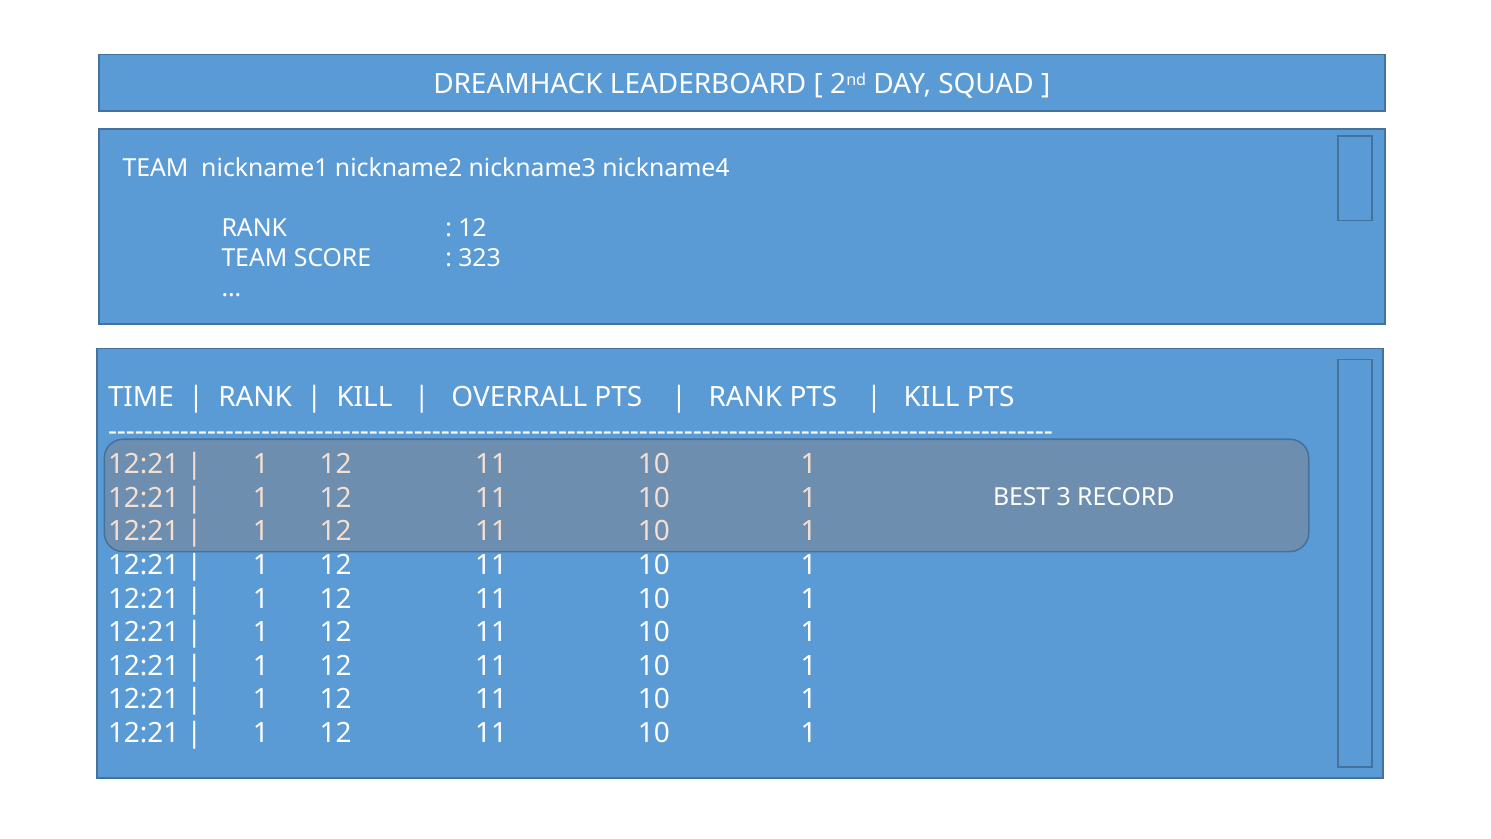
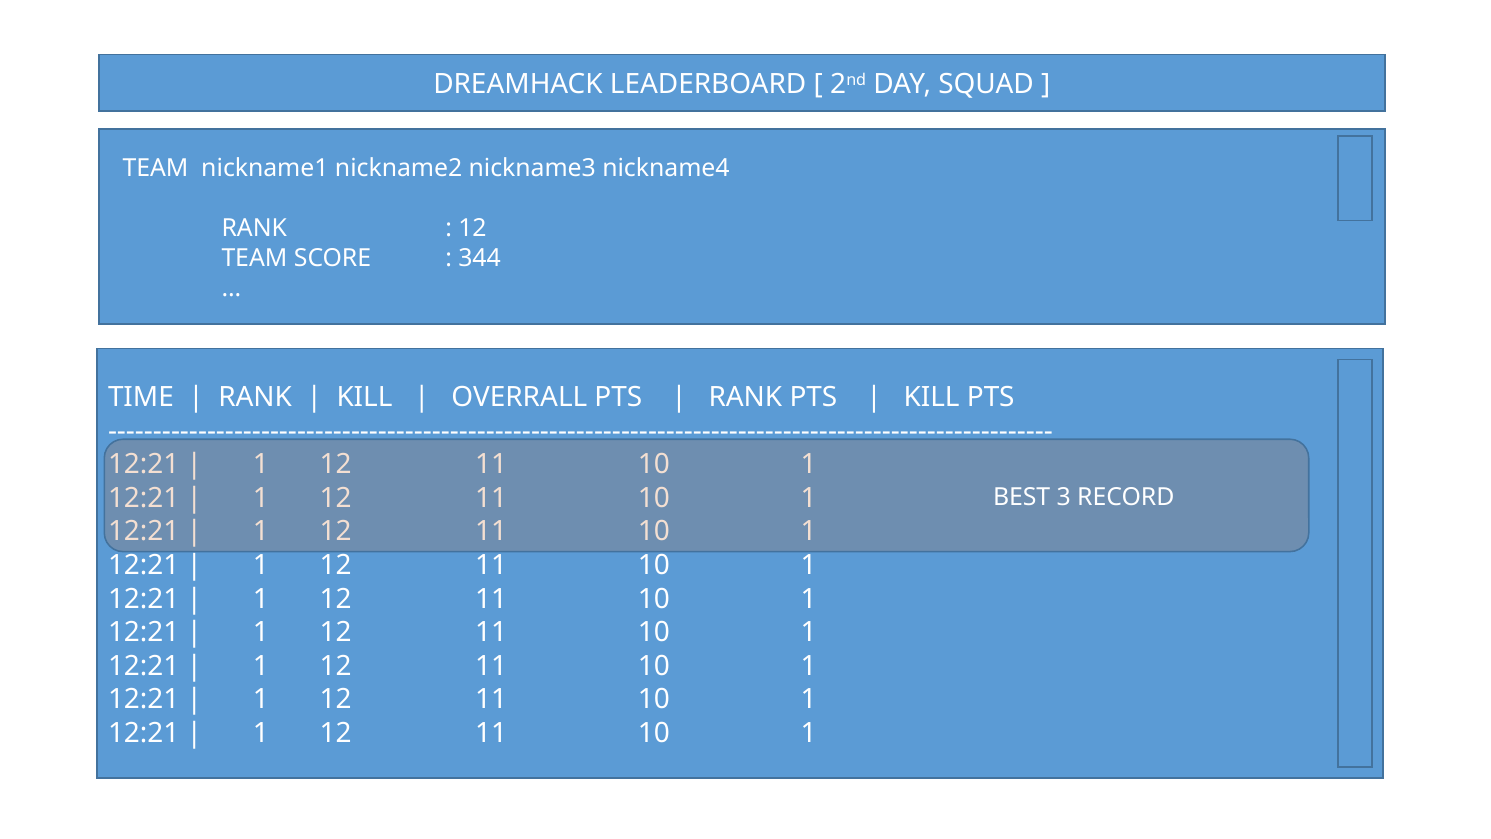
323: 323 -> 344
